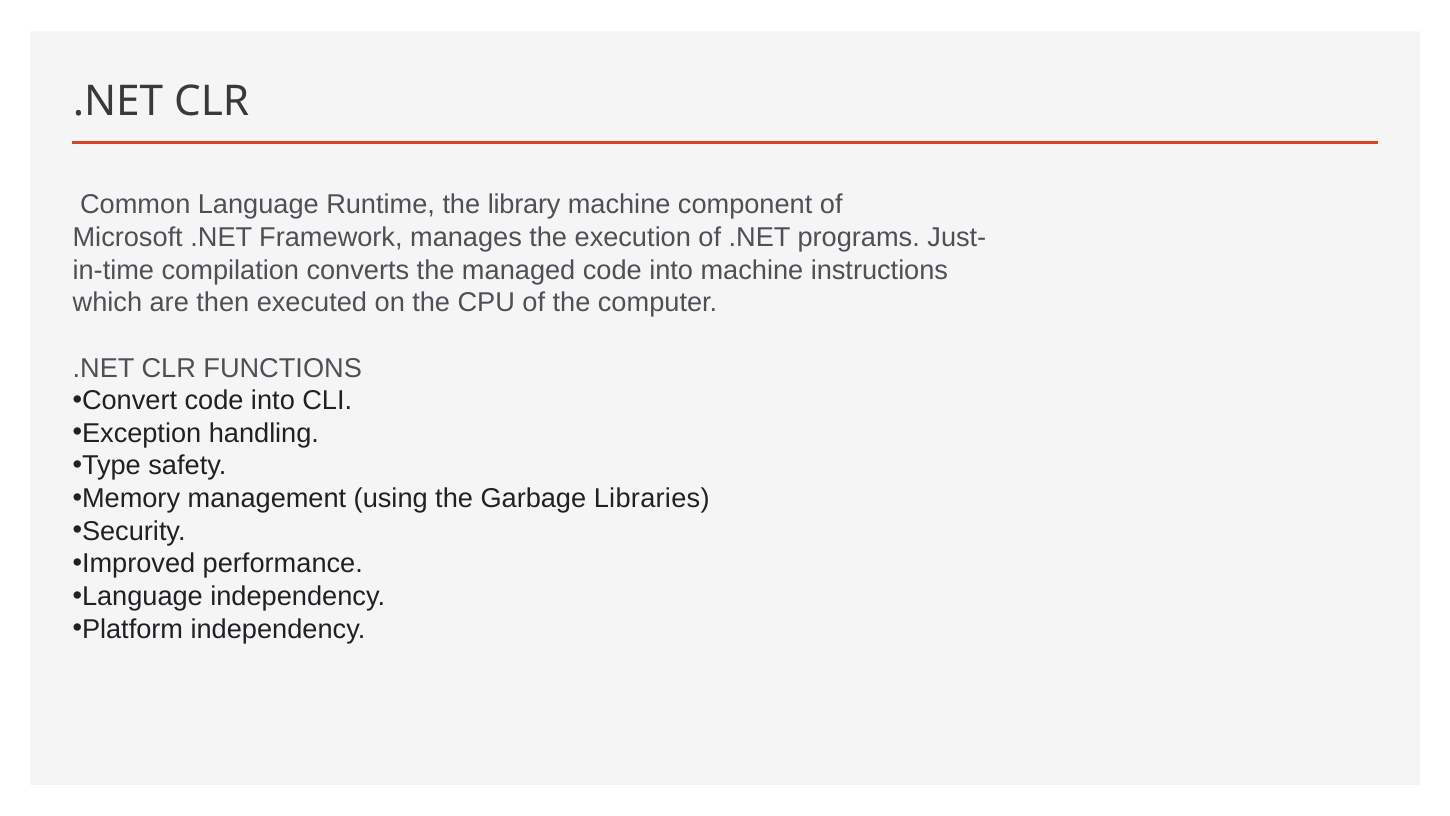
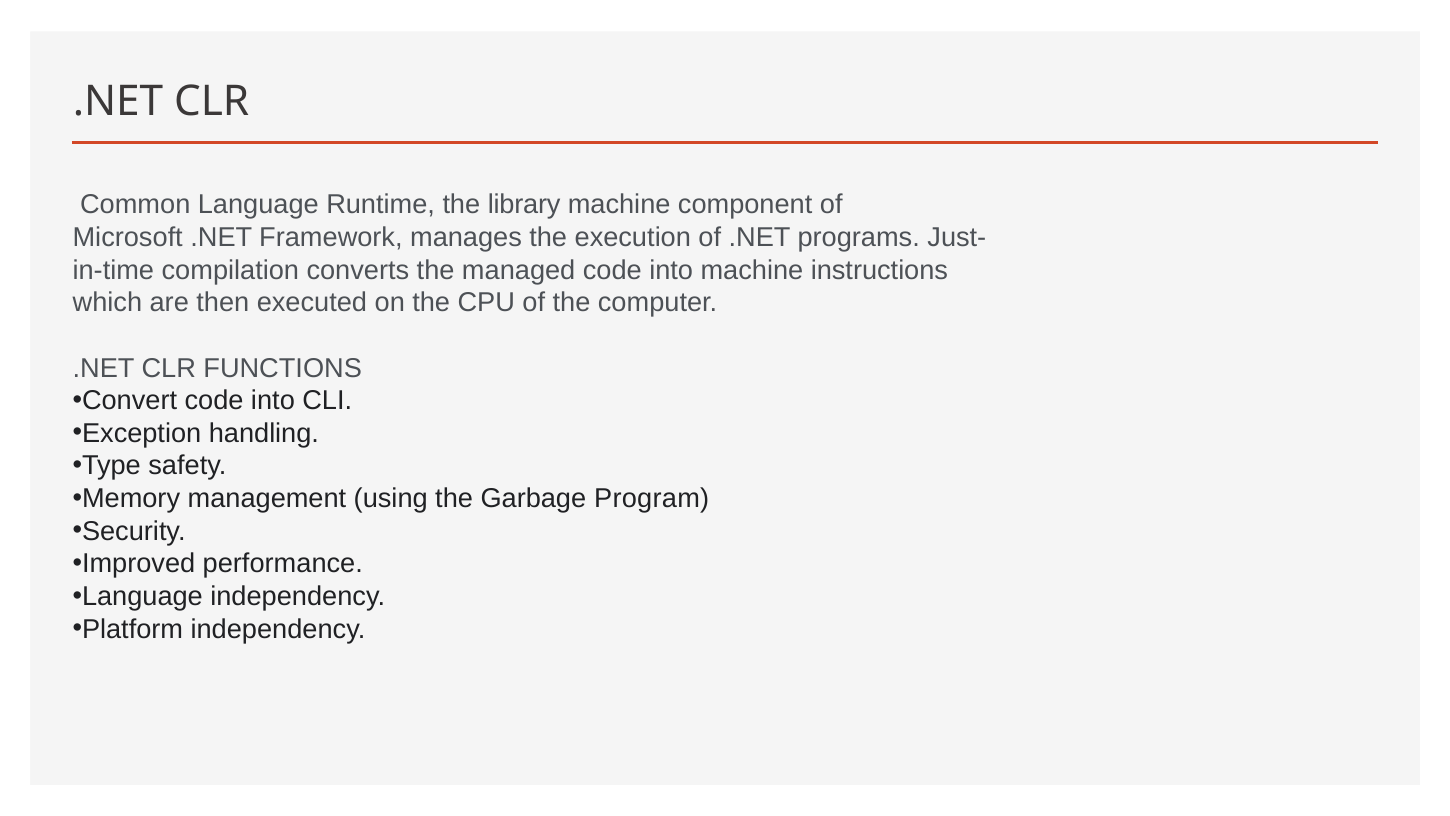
Libraries: Libraries -> Program
